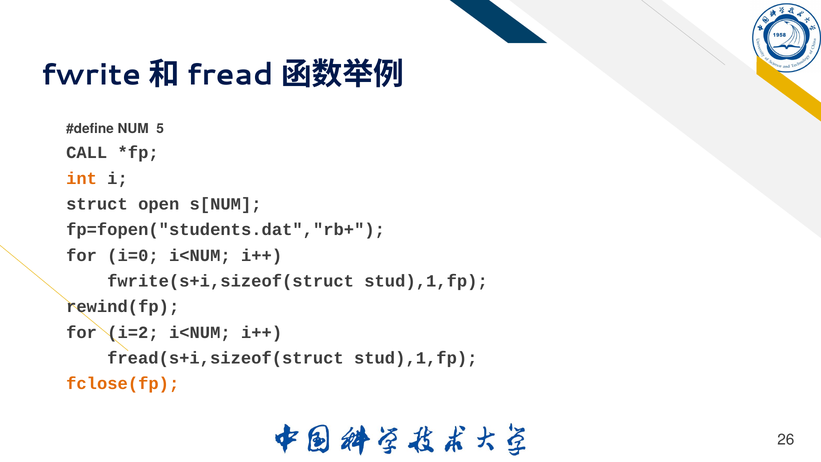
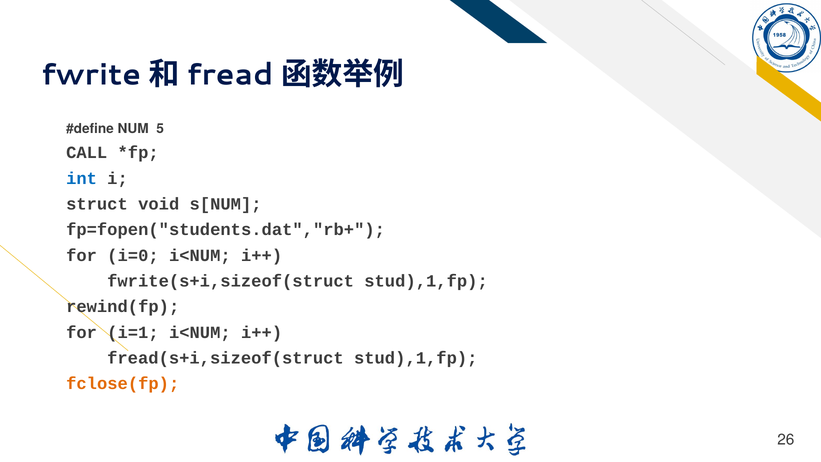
int colour: orange -> blue
open: open -> void
i=2: i=2 -> i=1
